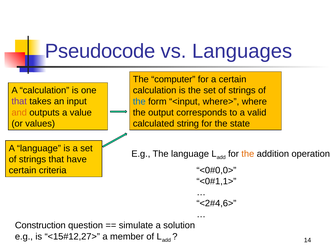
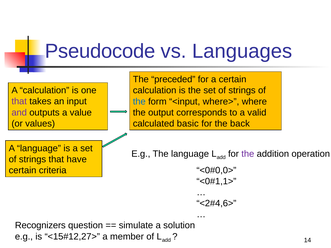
computer: computer -> preceded
and colour: orange -> purple
string: string -> basic
state: state -> back
the at (248, 154) colour: orange -> purple
Construction: Construction -> Recognizers
